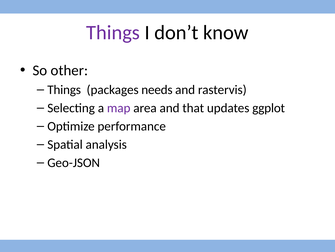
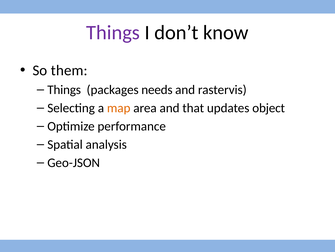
other: other -> them
map colour: purple -> orange
ggplot: ggplot -> object
